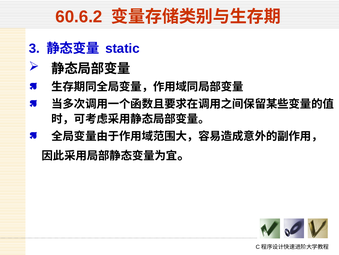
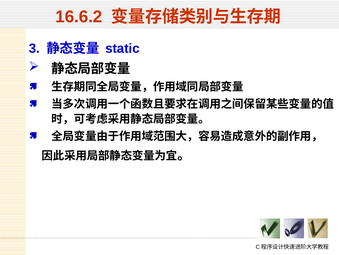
60.6.2: 60.6.2 -> 16.6.2
